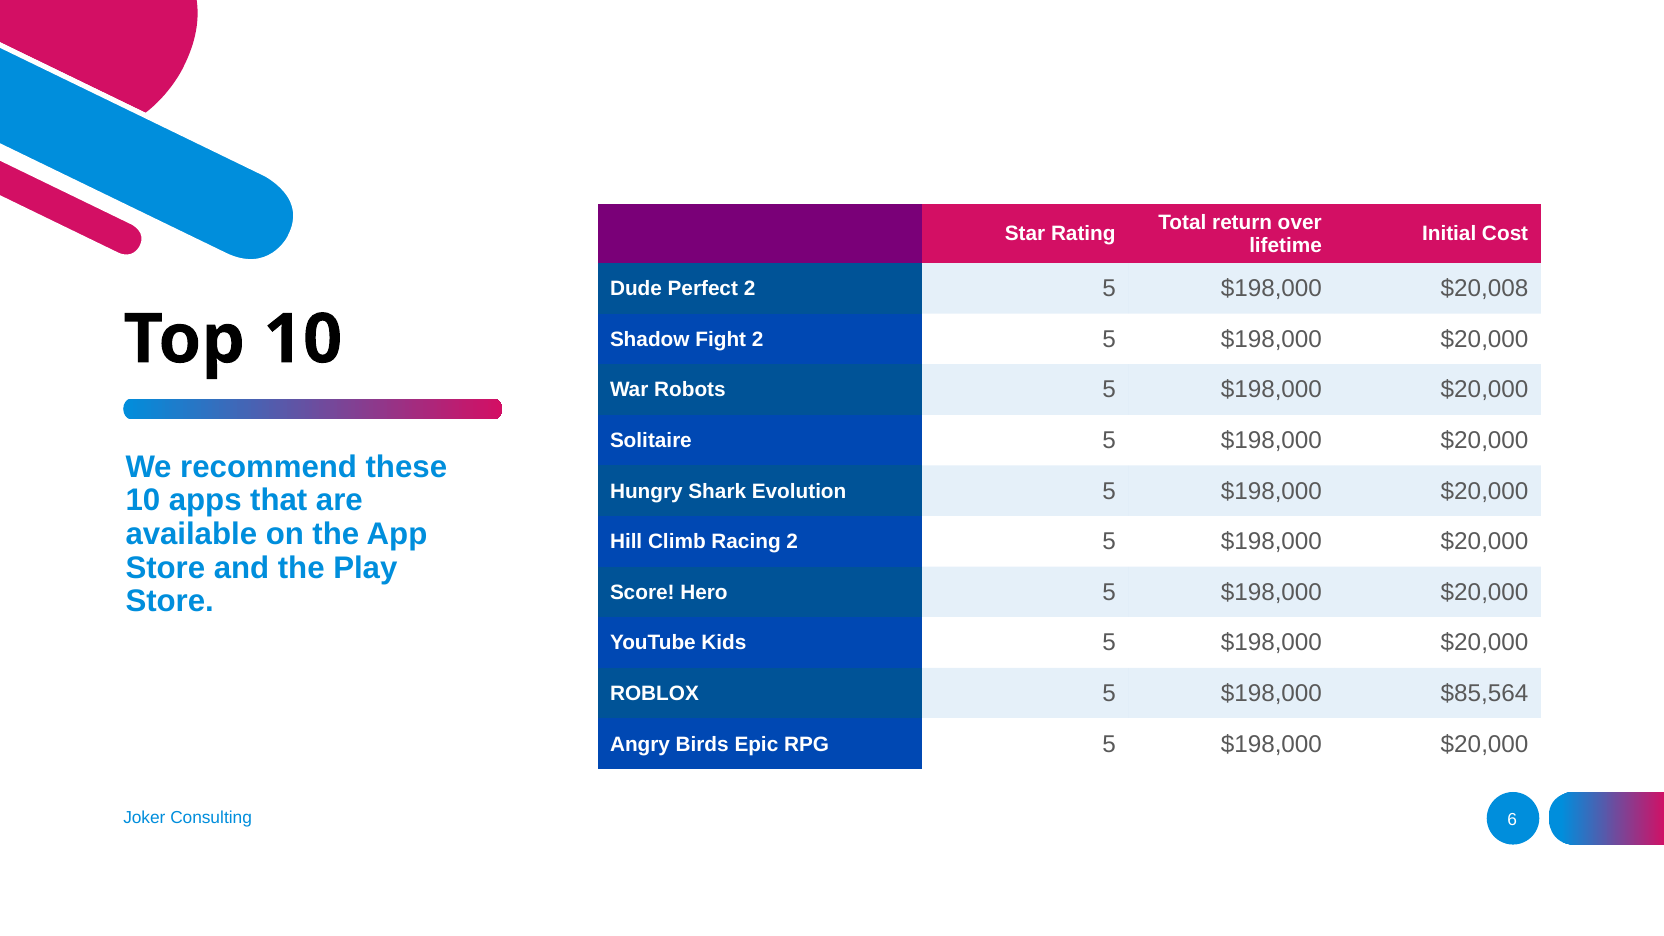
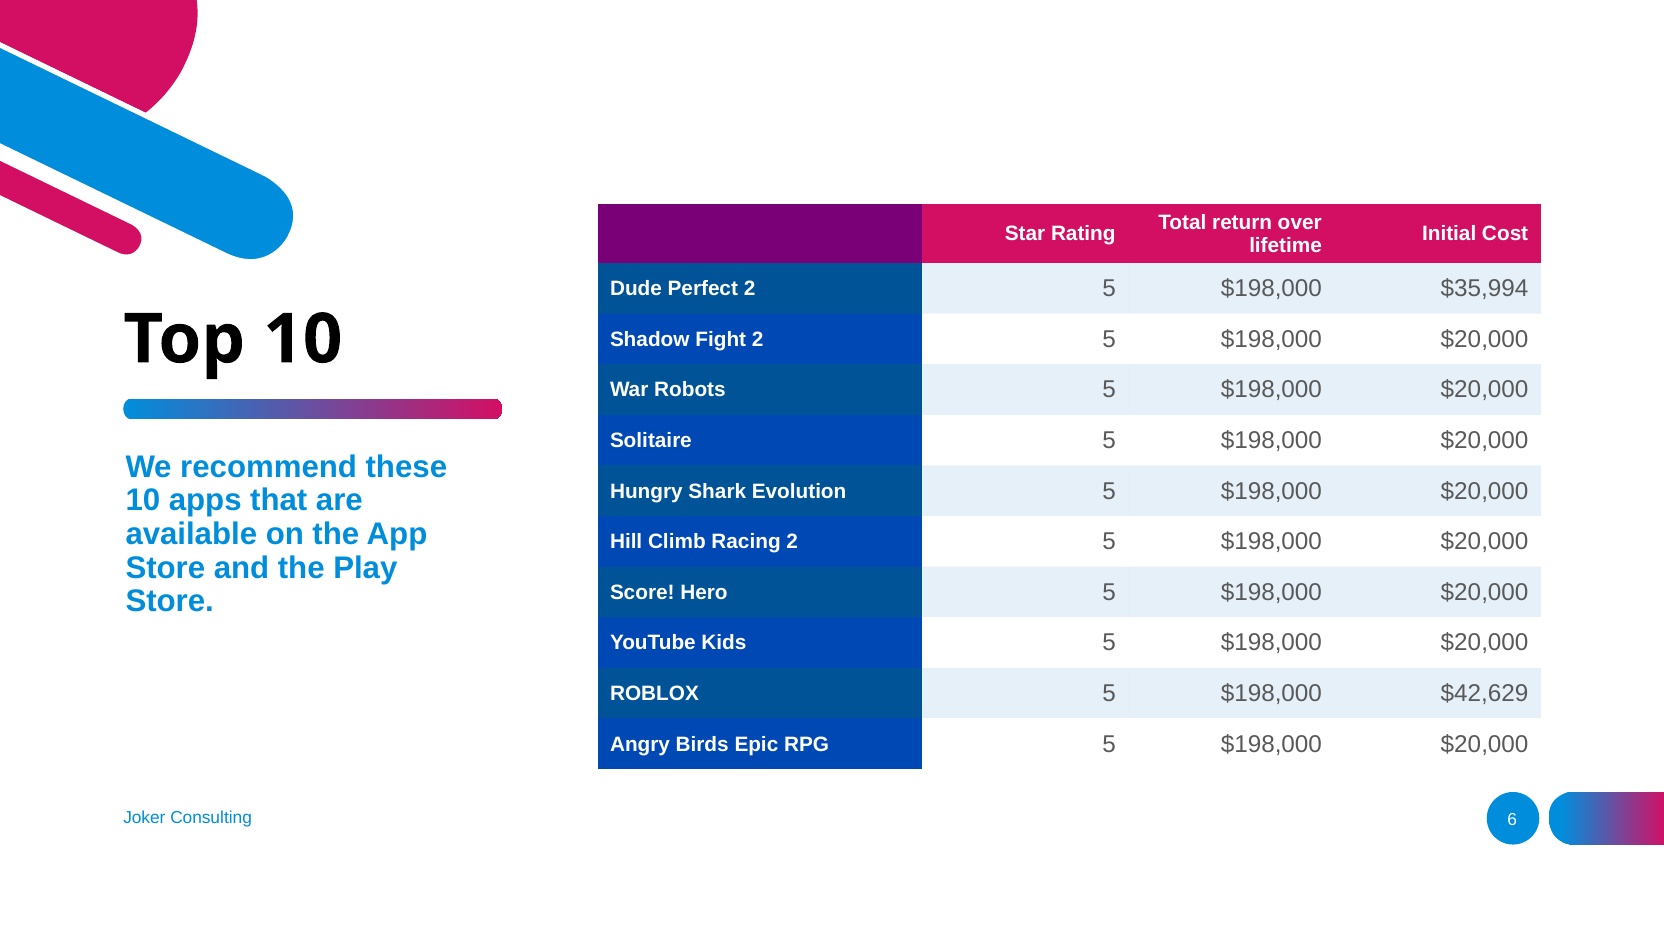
$20,008: $20,008 -> $35,994
$85,564: $85,564 -> $42,629
